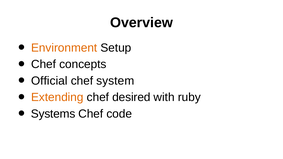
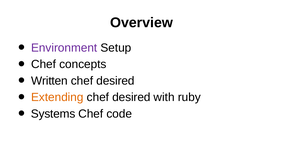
Environment colour: orange -> purple
Official: Official -> Written
system at (115, 81): system -> desired
